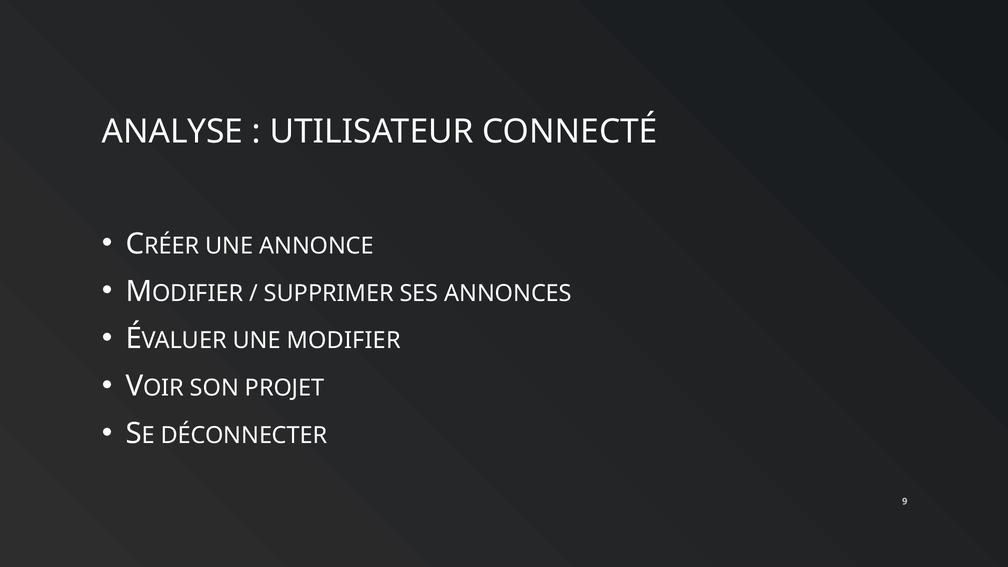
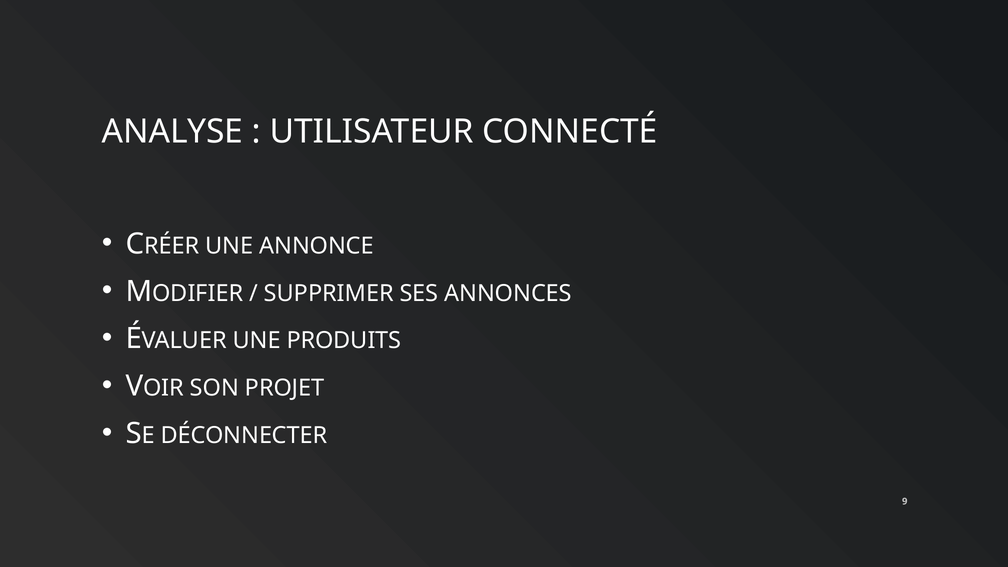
MODIFIER: MODIFIER -> PRODUITS
